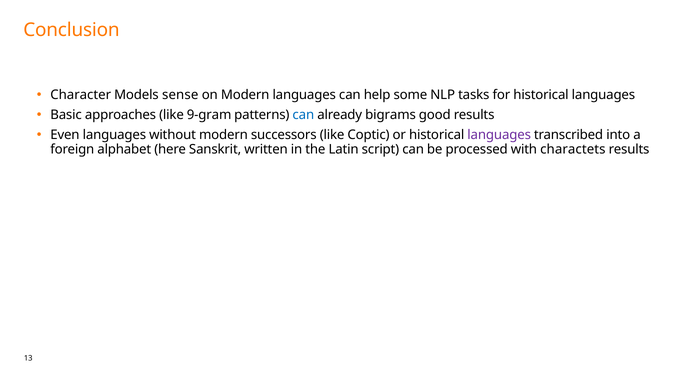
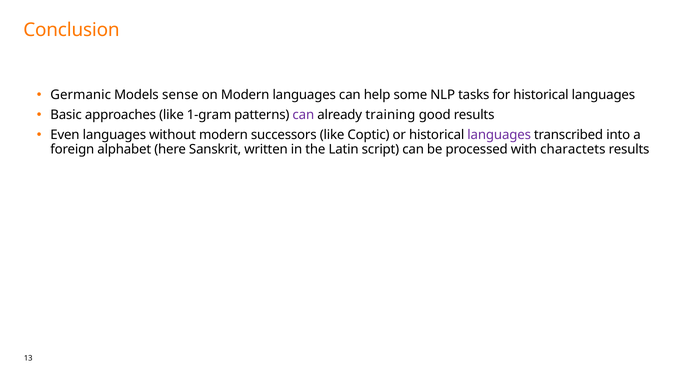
Character: Character -> Germanic
9-gram: 9-gram -> 1-gram
can at (303, 115) colour: blue -> purple
bigrams: bigrams -> training
